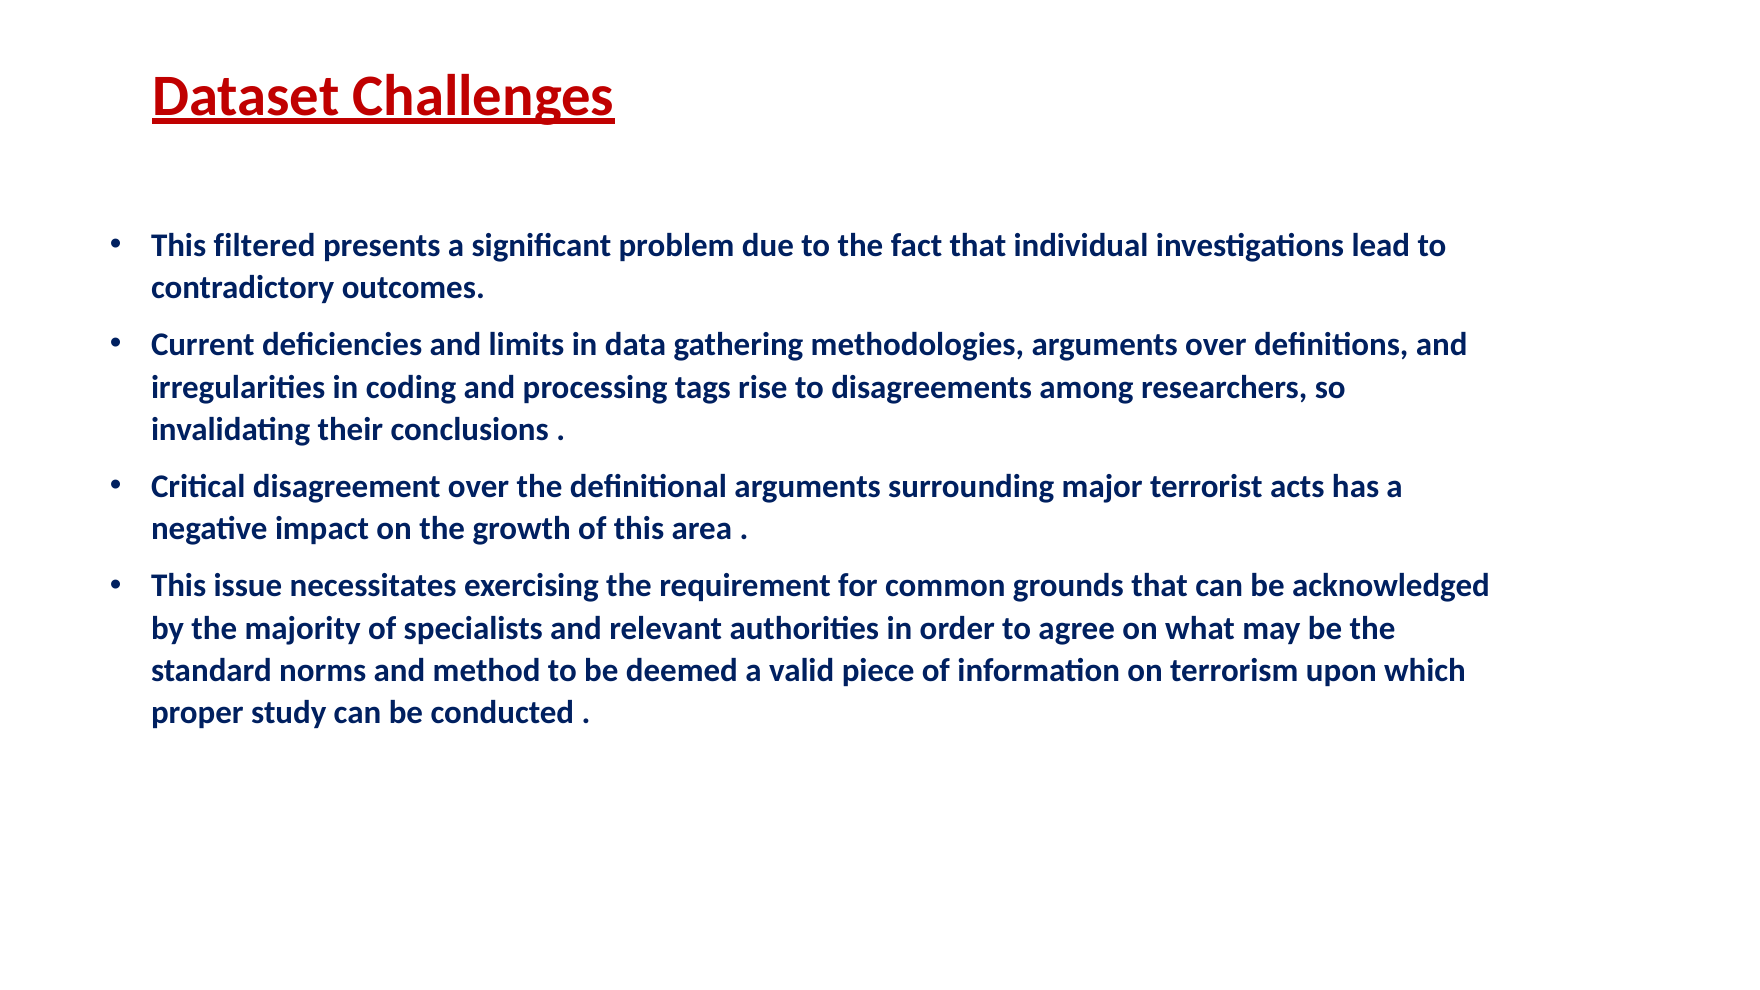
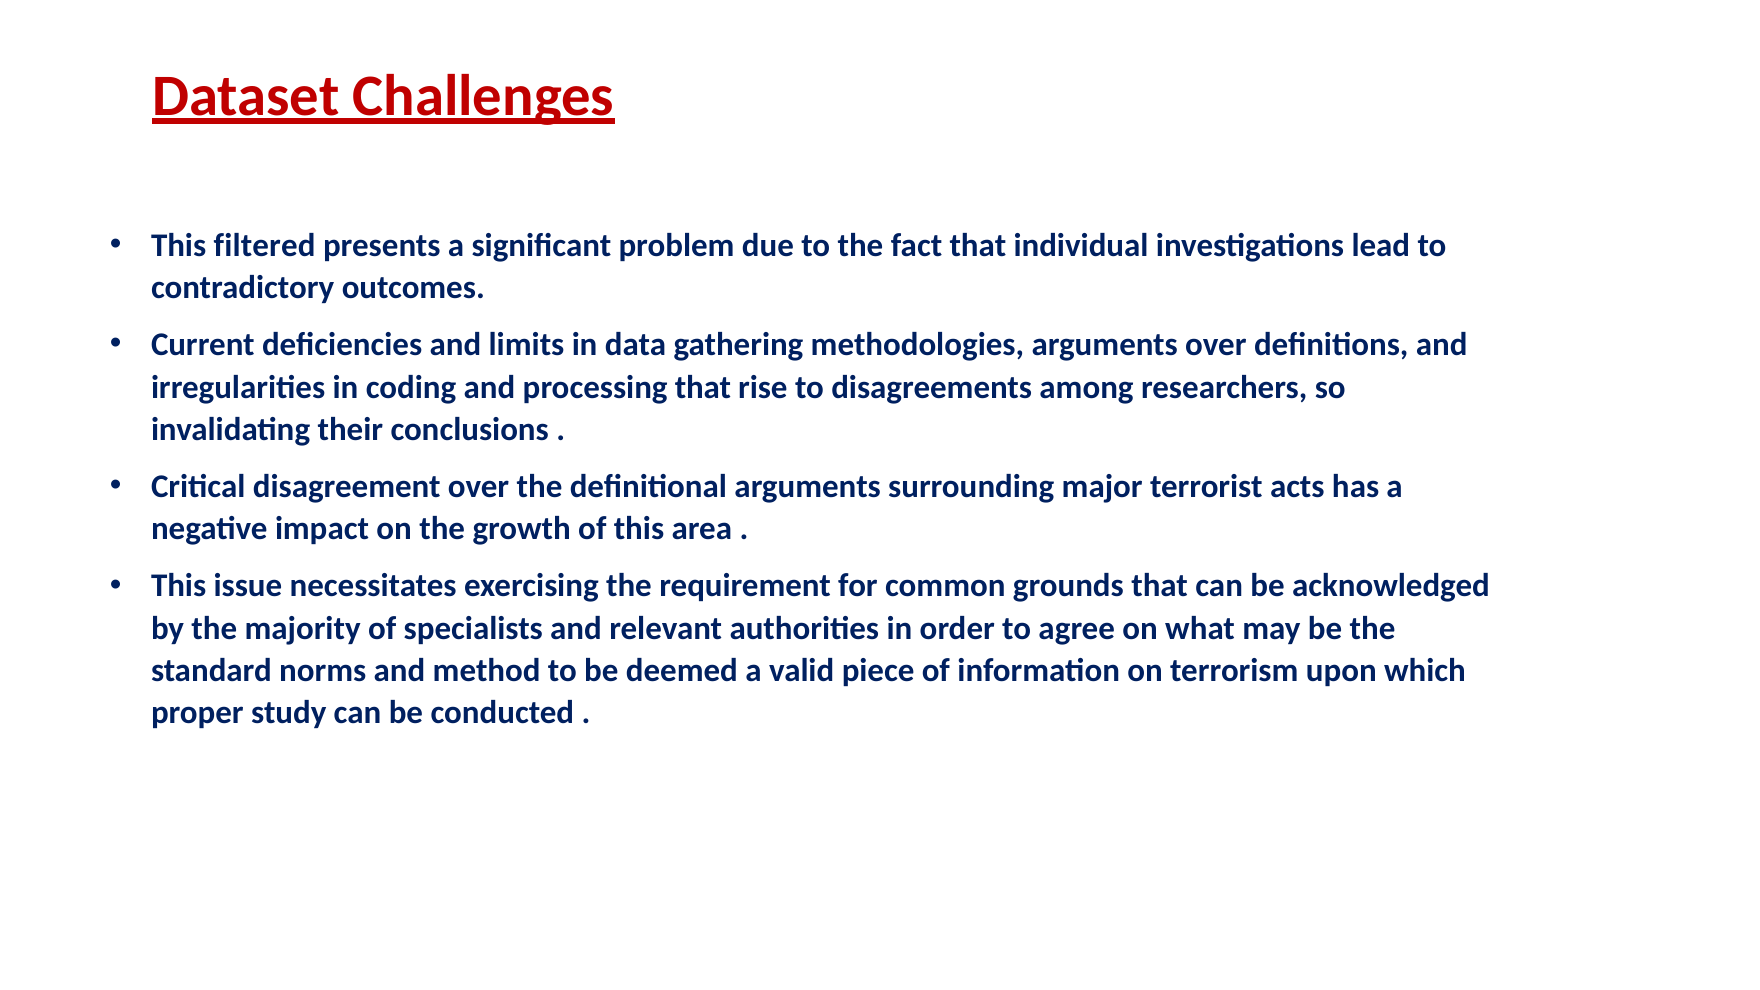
processing tags: tags -> that
